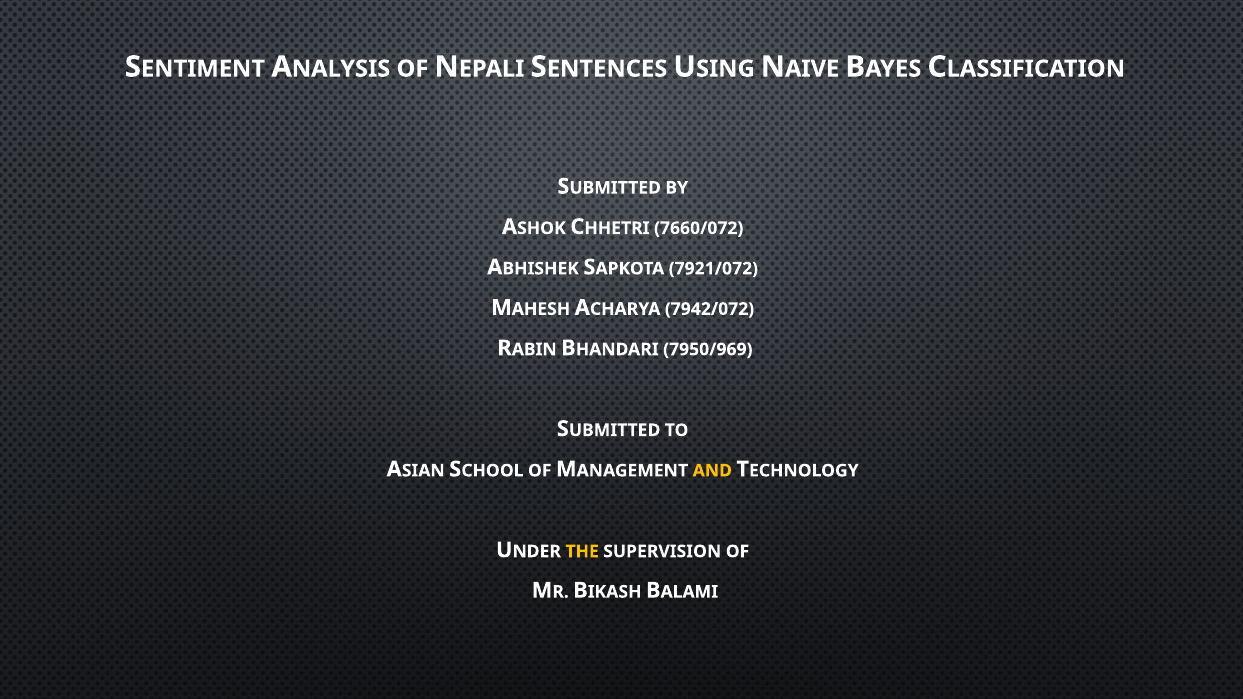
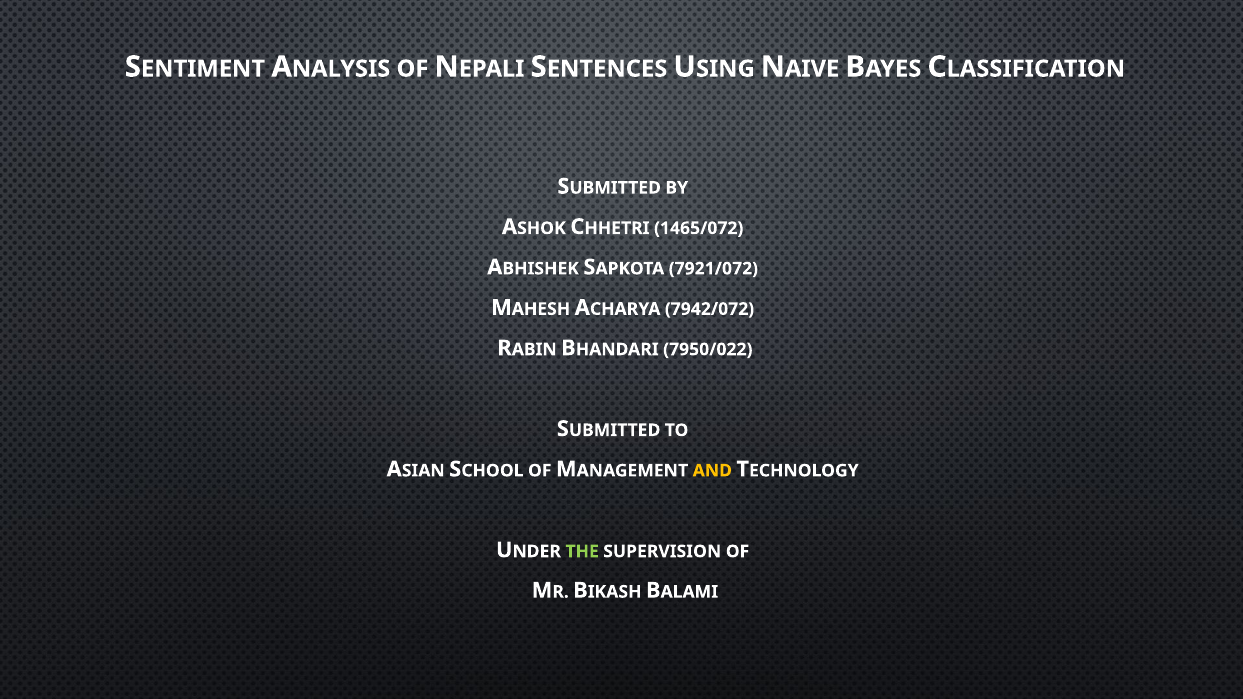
7660/072: 7660/072 -> 1465/072
7950/969: 7950/969 -> 7950/022
THE colour: yellow -> light green
